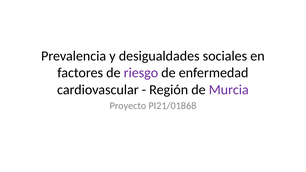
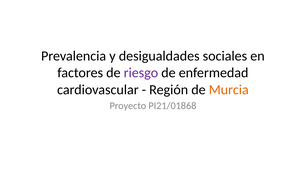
Murcia colour: purple -> orange
